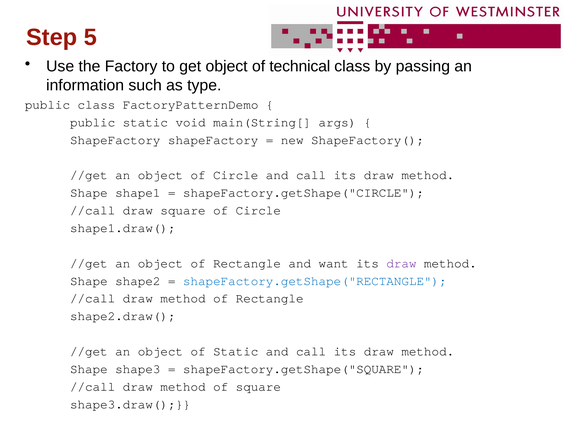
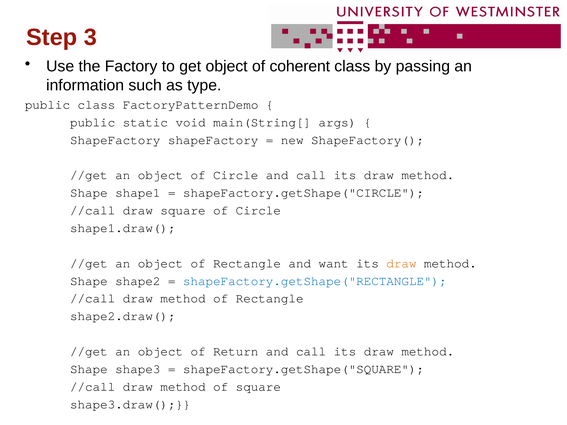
5: 5 -> 3
technical: technical -> coherent
draw at (401, 263) colour: purple -> orange
of Static: Static -> Return
